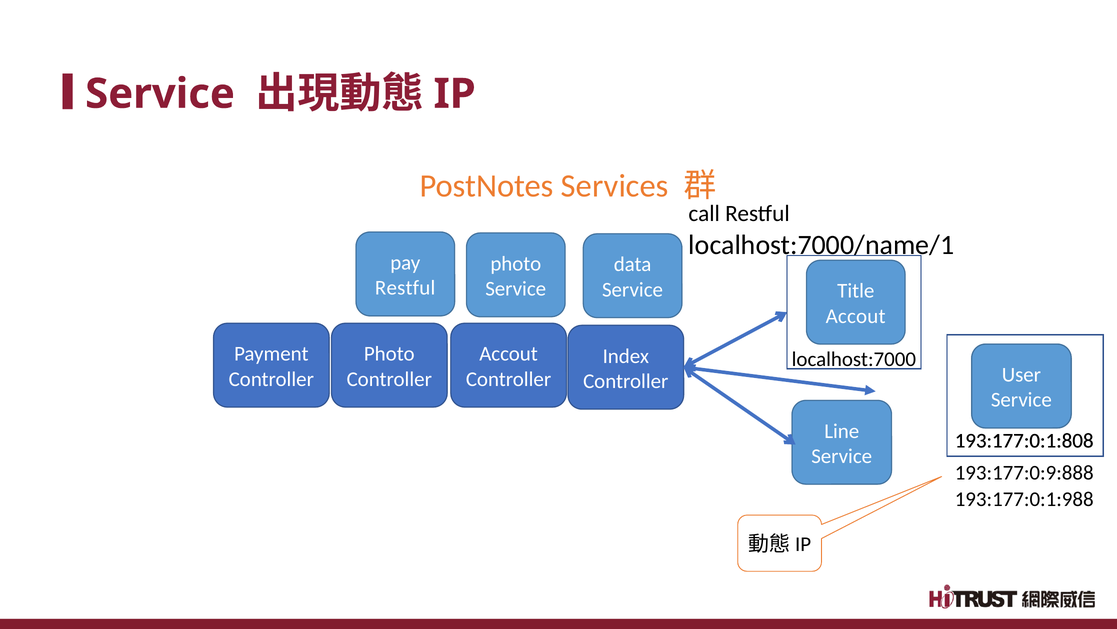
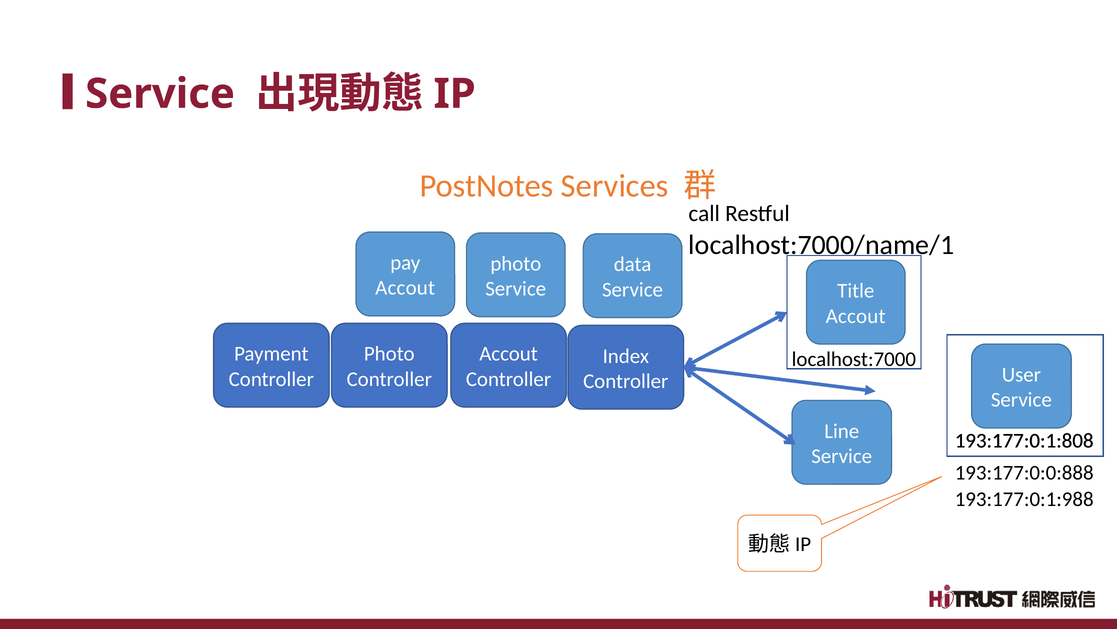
Restful at (405, 288): Restful -> Accout
193:177:0:9:888: 193:177:0:9:888 -> 193:177:0:0:888
